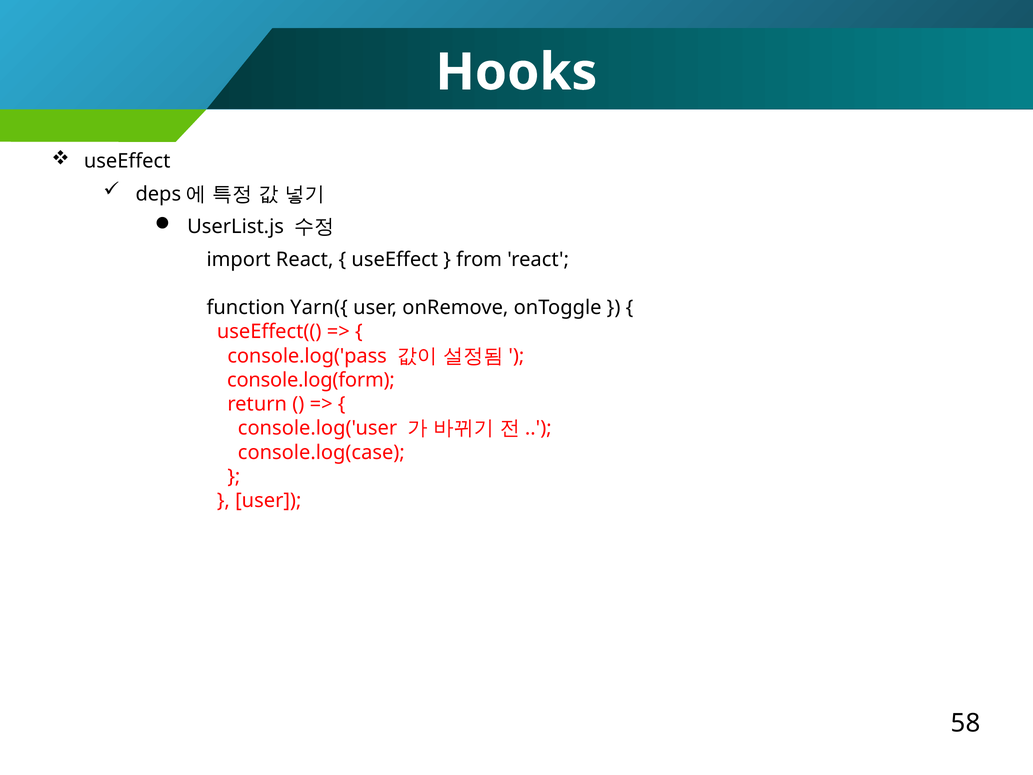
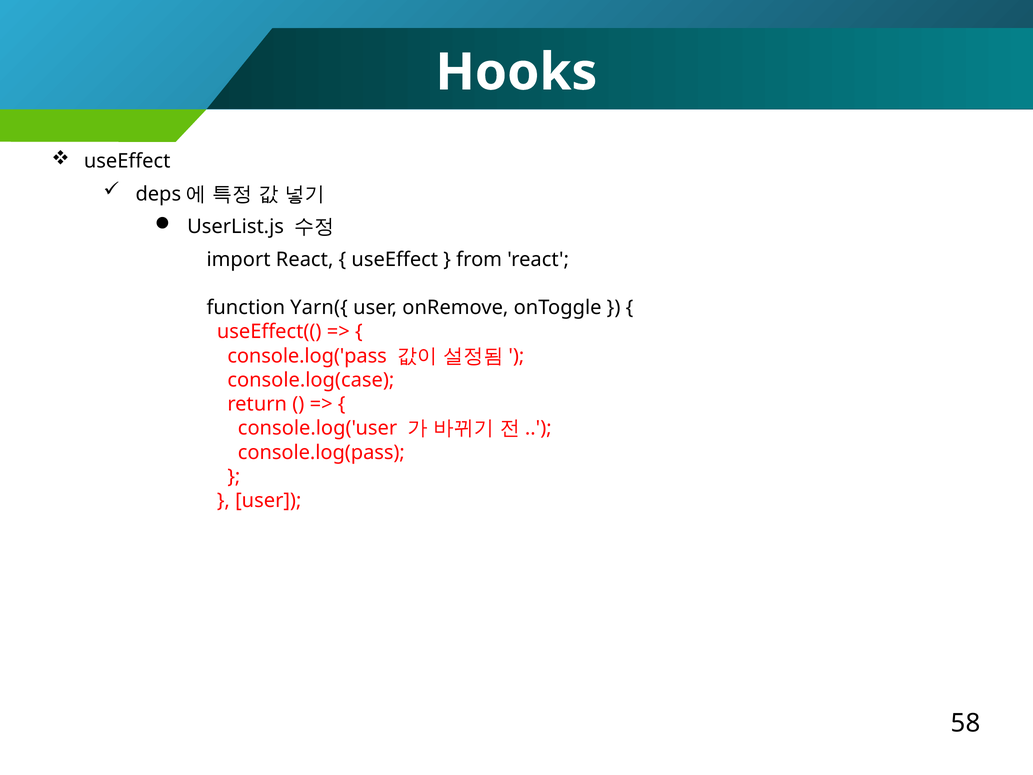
console.log(form: console.log(form -> console.log(case
console.log(case: console.log(case -> console.log(pass
